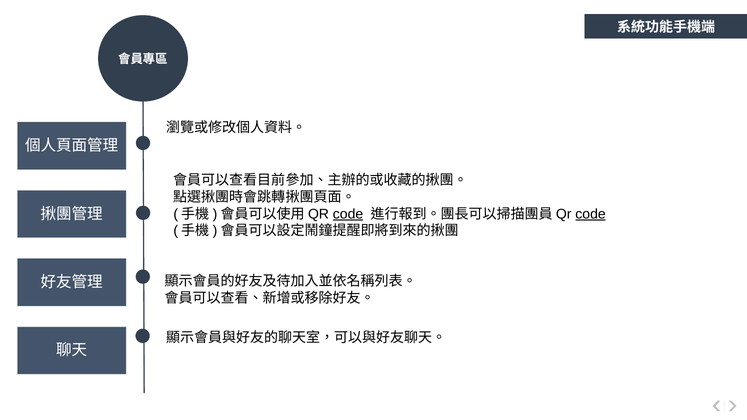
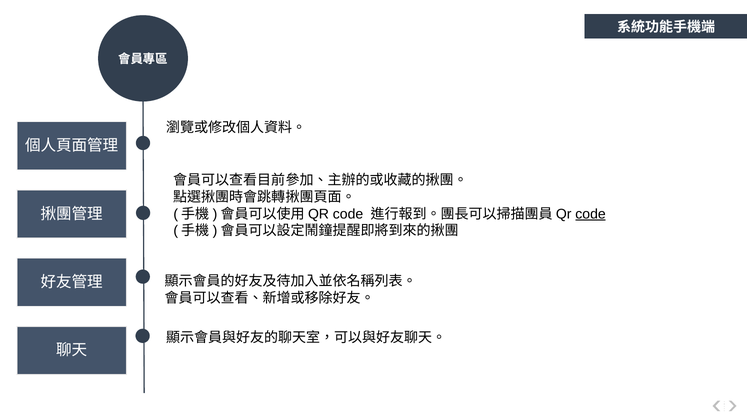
code at (348, 214) underline: present -> none
